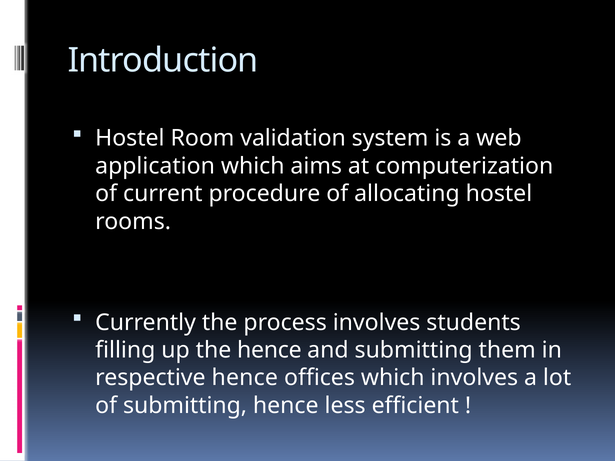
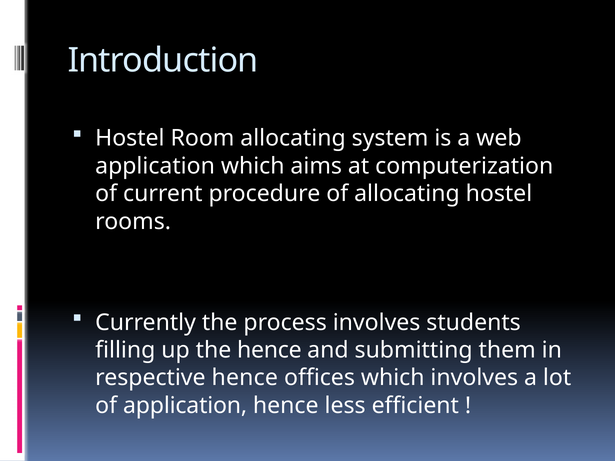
Room validation: validation -> allocating
of submitting: submitting -> application
